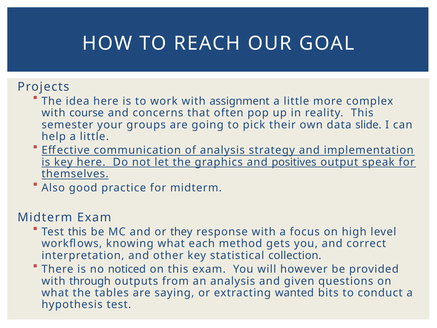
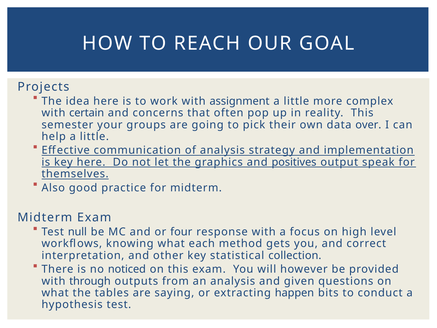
course: course -> certain
slide: slide -> over
Test this: this -> null
they: they -> four
wanted: wanted -> happen
